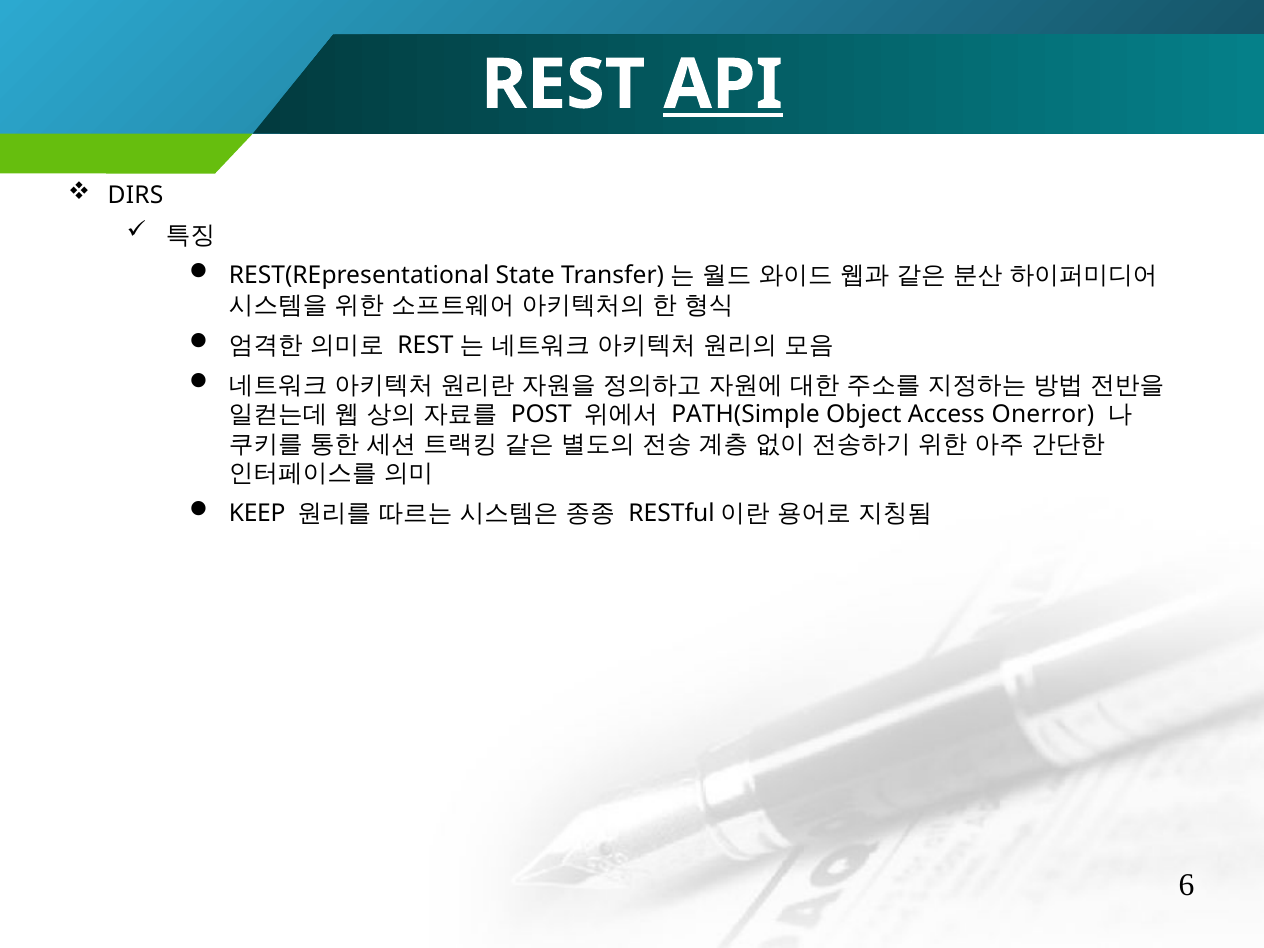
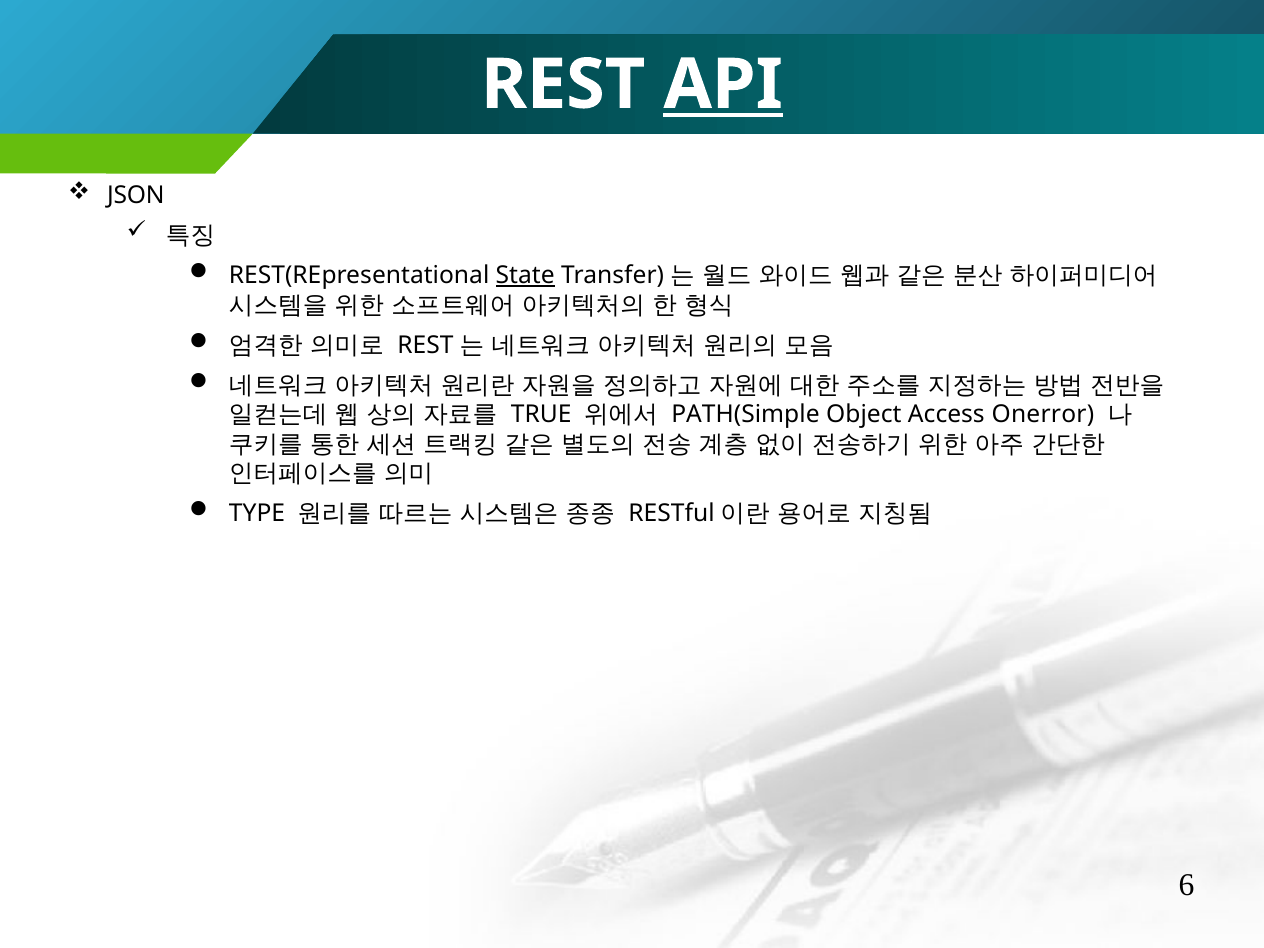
DIRS: DIRS -> JSON
State underline: none -> present
POST: POST -> TRUE
KEEP: KEEP -> TYPE
